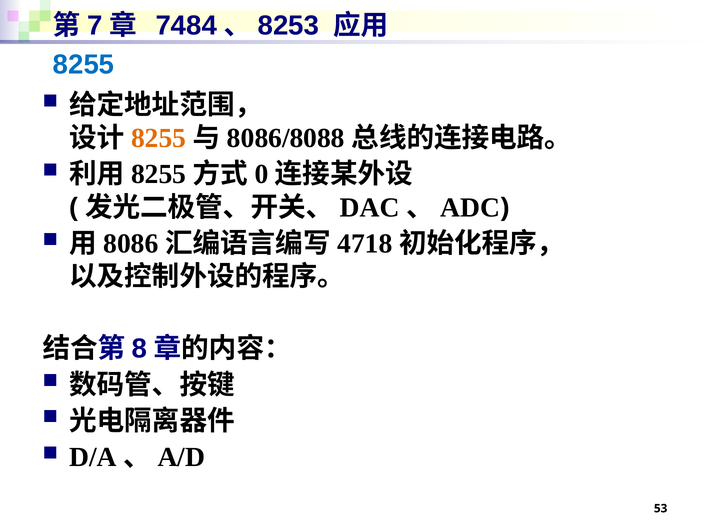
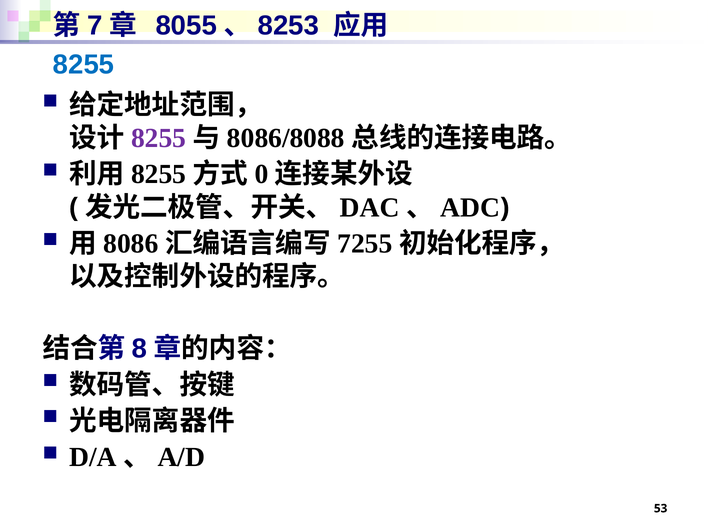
7484: 7484 -> 8055
8255 at (159, 138) colour: orange -> purple
4718: 4718 -> 7255
